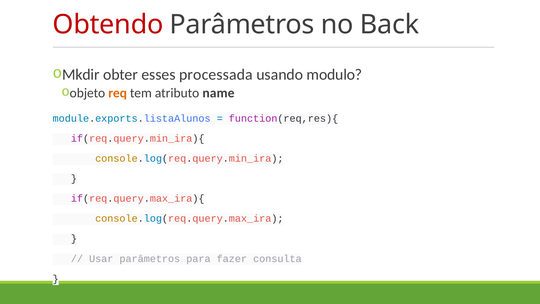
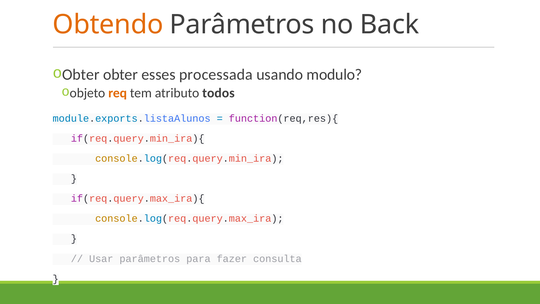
Obtendo colour: red -> orange
Mkdir at (81, 75): Mkdir -> Obter
name: name -> todos
